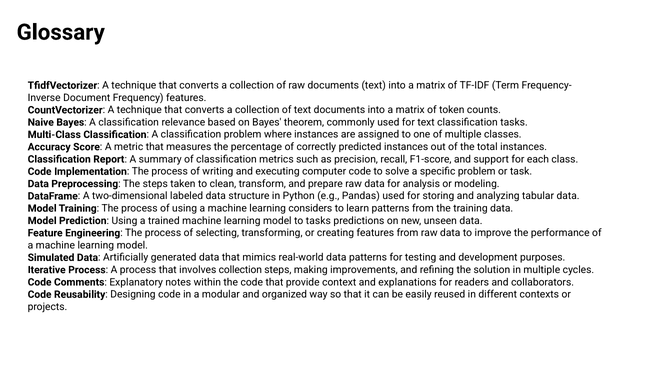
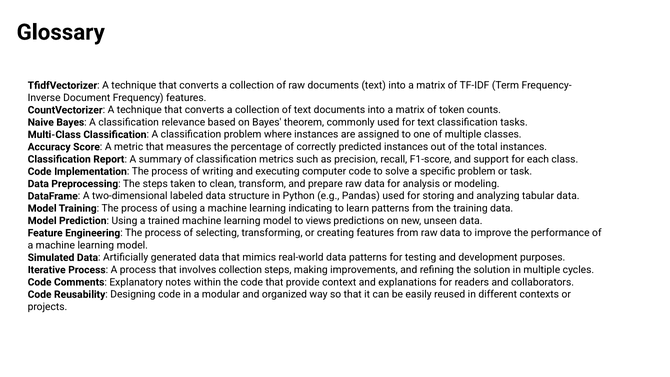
considers: considers -> indicating
to tasks: tasks -> views
